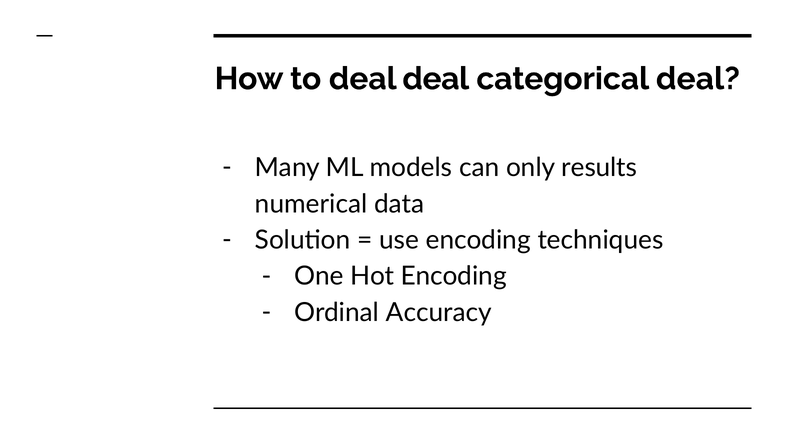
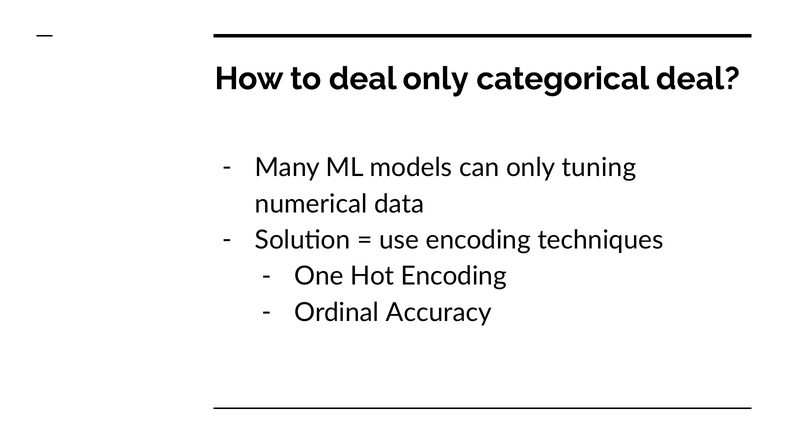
deal deal: deal -> only
results: results -> tuning
